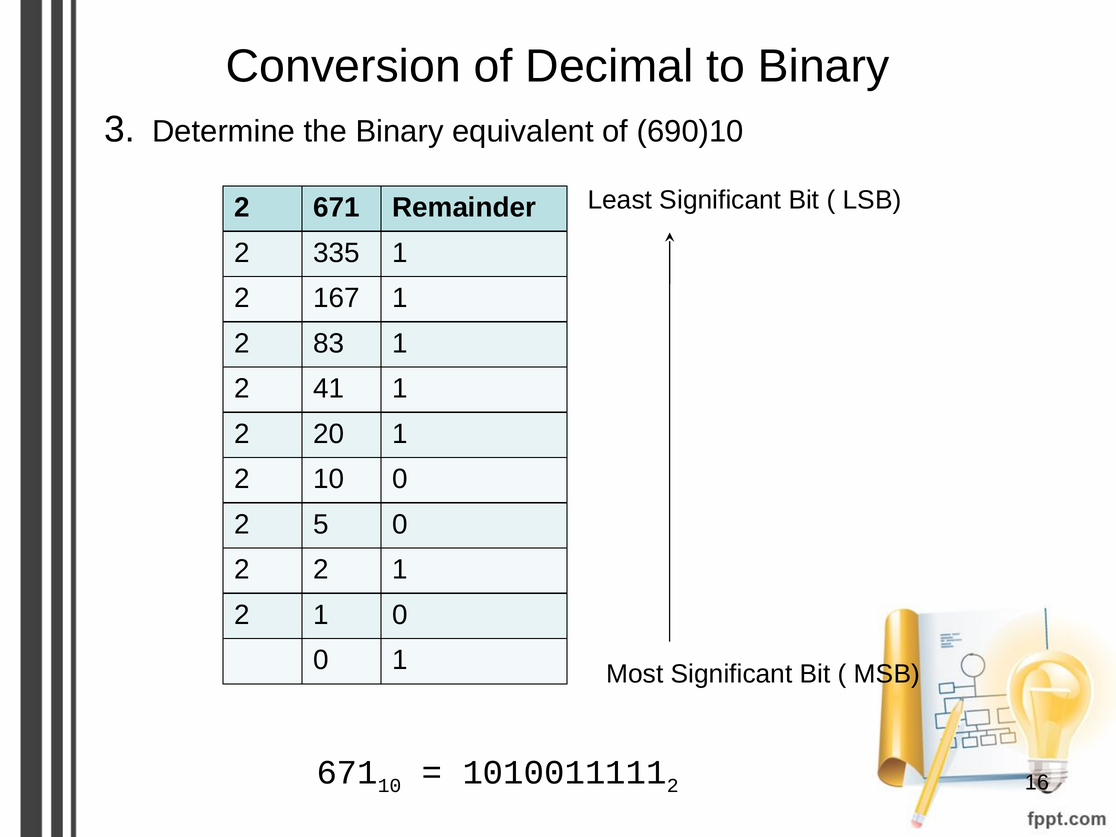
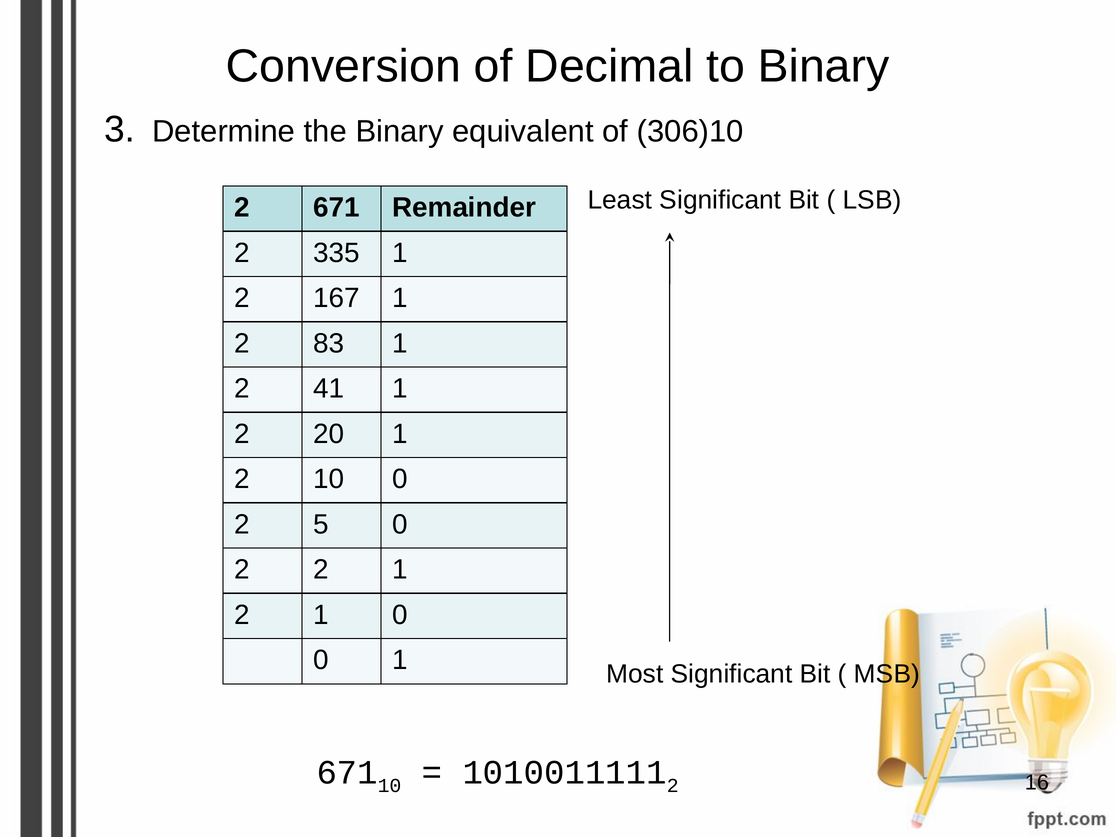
690)10: 690)10 -> 306)10
